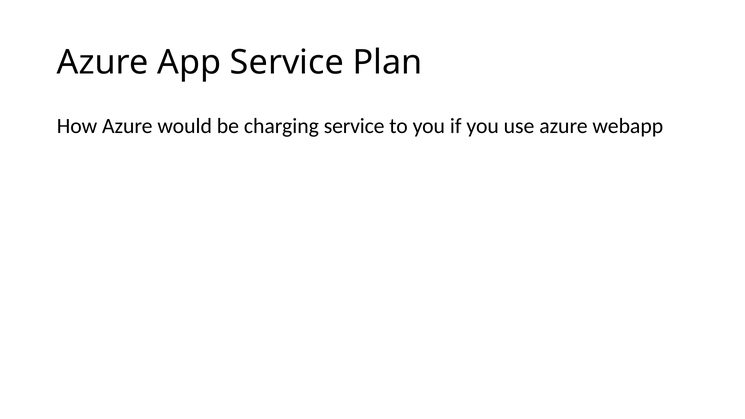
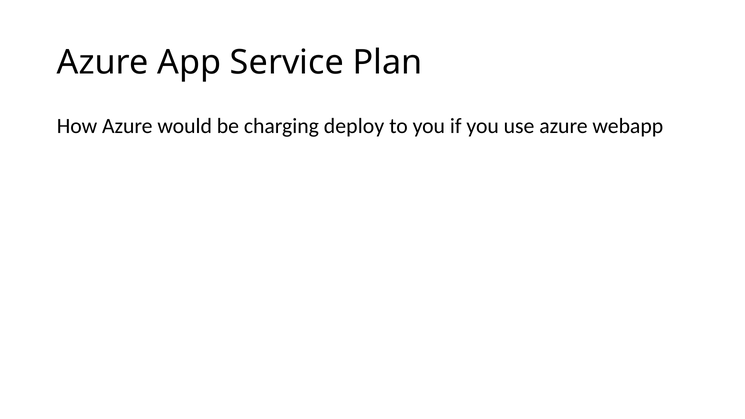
charging service: service -> deploy
